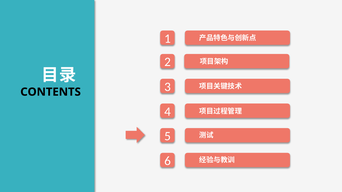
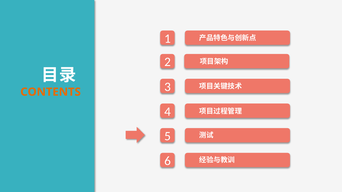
CONTENTS colour: black -> orange
